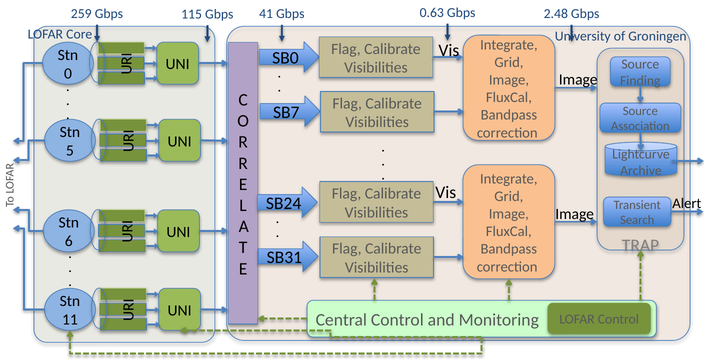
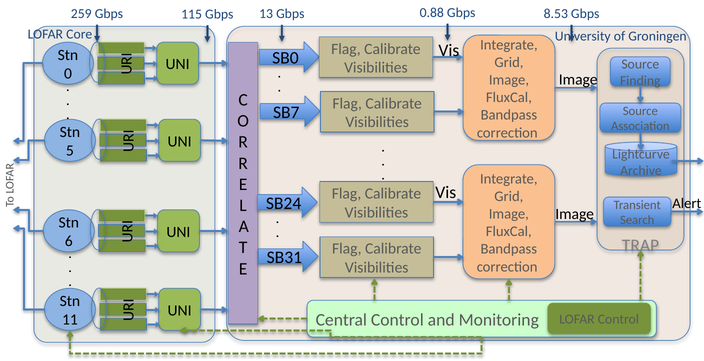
41: 41 -> 13
0.63: 0.63 -> 0.88
2.48: 2.48 -> 8.53
